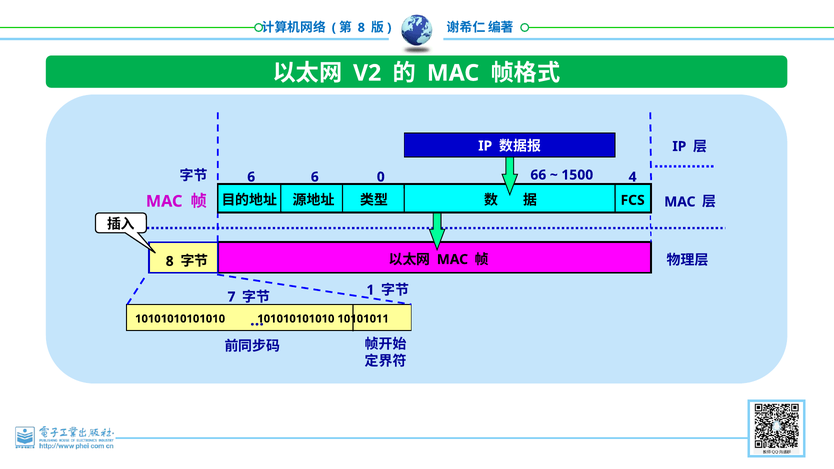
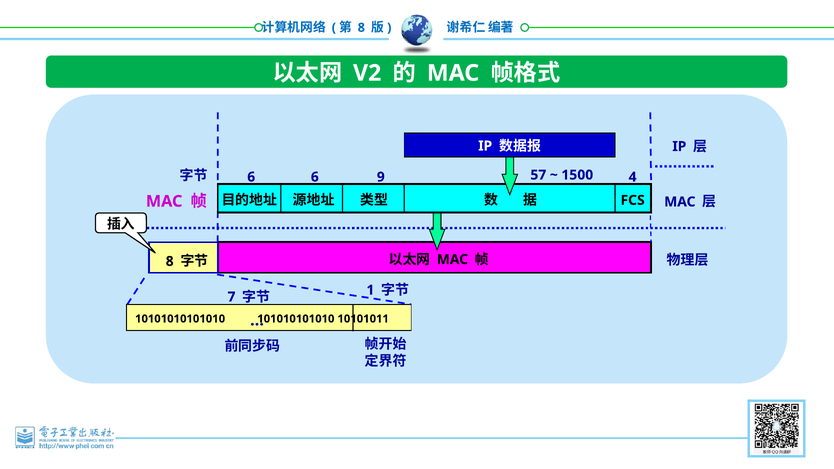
66: 66 -> 57
0: 0 -> 9
